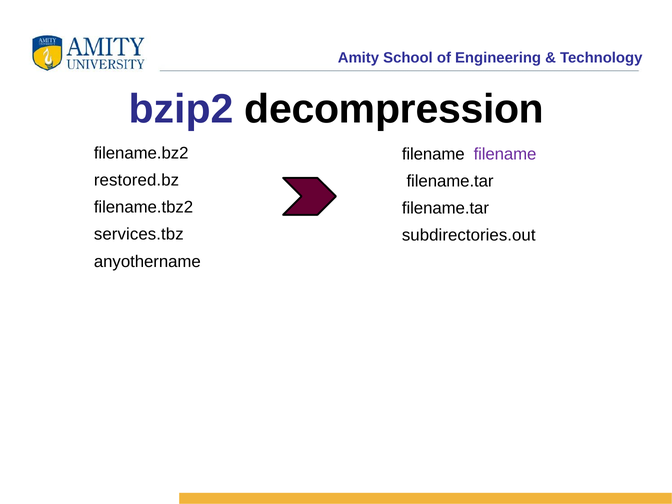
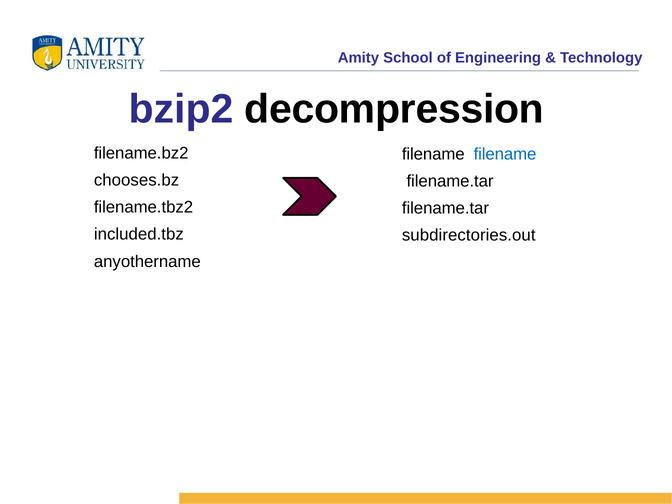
filename at (505, 154) colour: purple -> blue
restored.bz: restored.bz -> chooses.bz
services.tbz: services.tbz -> included.tbz
